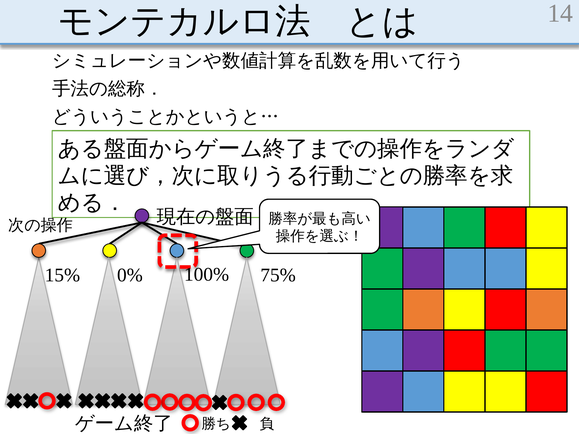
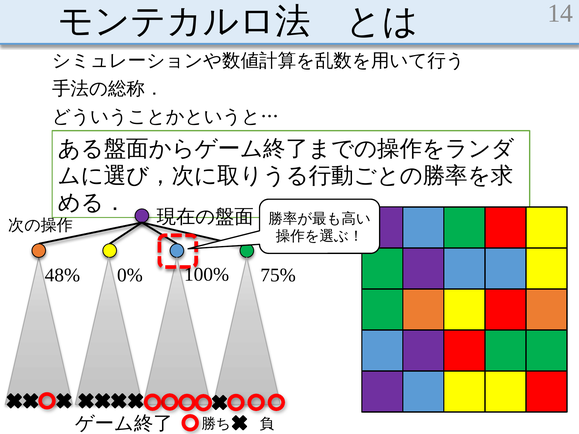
15%: 15% -> 48%
